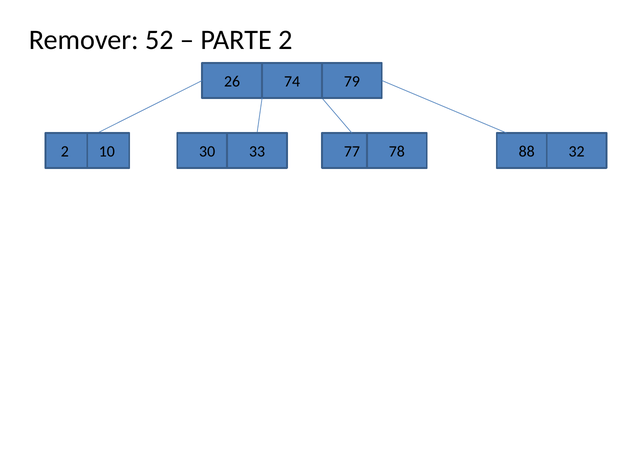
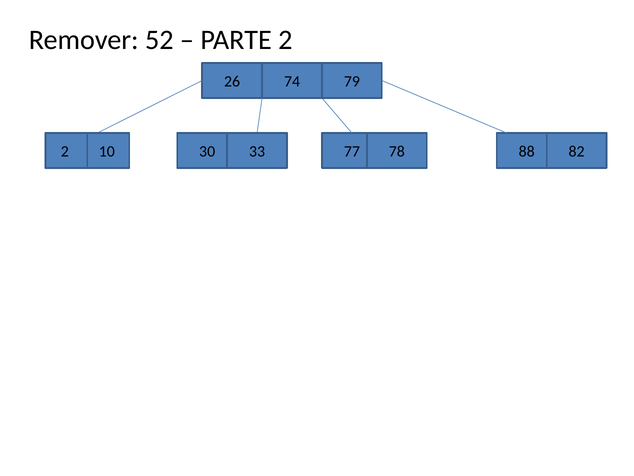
32: 32 -> 82
